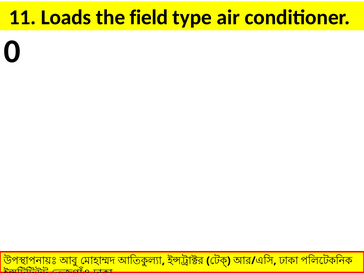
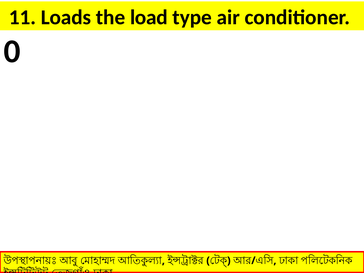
field: field -> load
